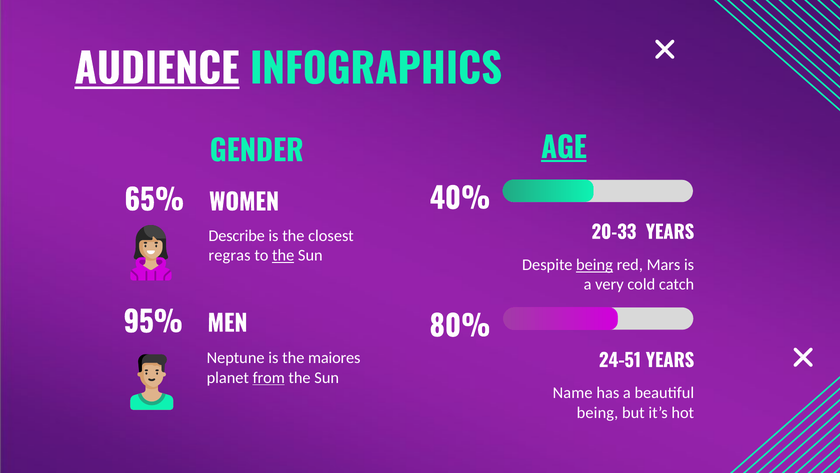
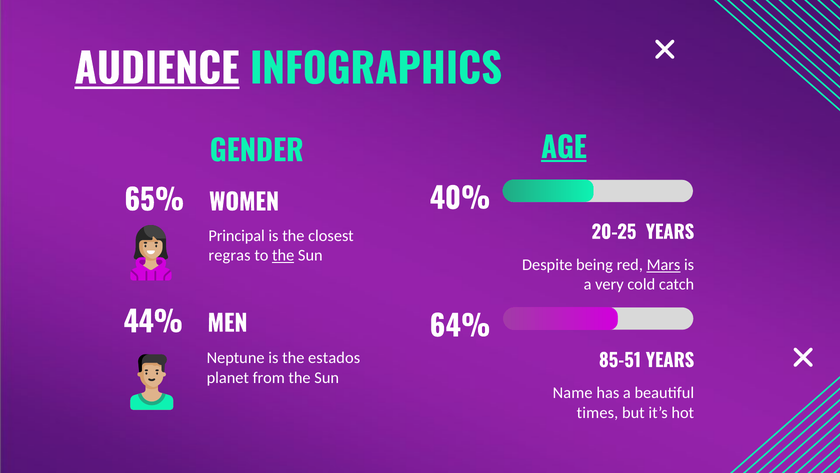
20-33: 20-33 -> 20-25
Describe: Describe -> Principal
being at (594, 264) underline: present -> none
Mars underline: none -> present
95%: 95% -> 44%
80%: 80% -> 64%
maiores: maiores -> estados
24-51: 24-51 -> 85-51
from underline: present -> none
being at (597, 412): being -> times
